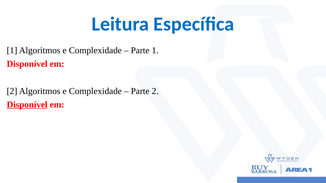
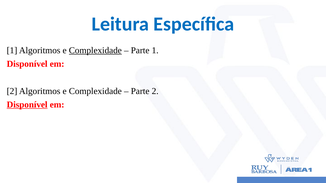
Complexidade at (95, 50) underline: none -> present
